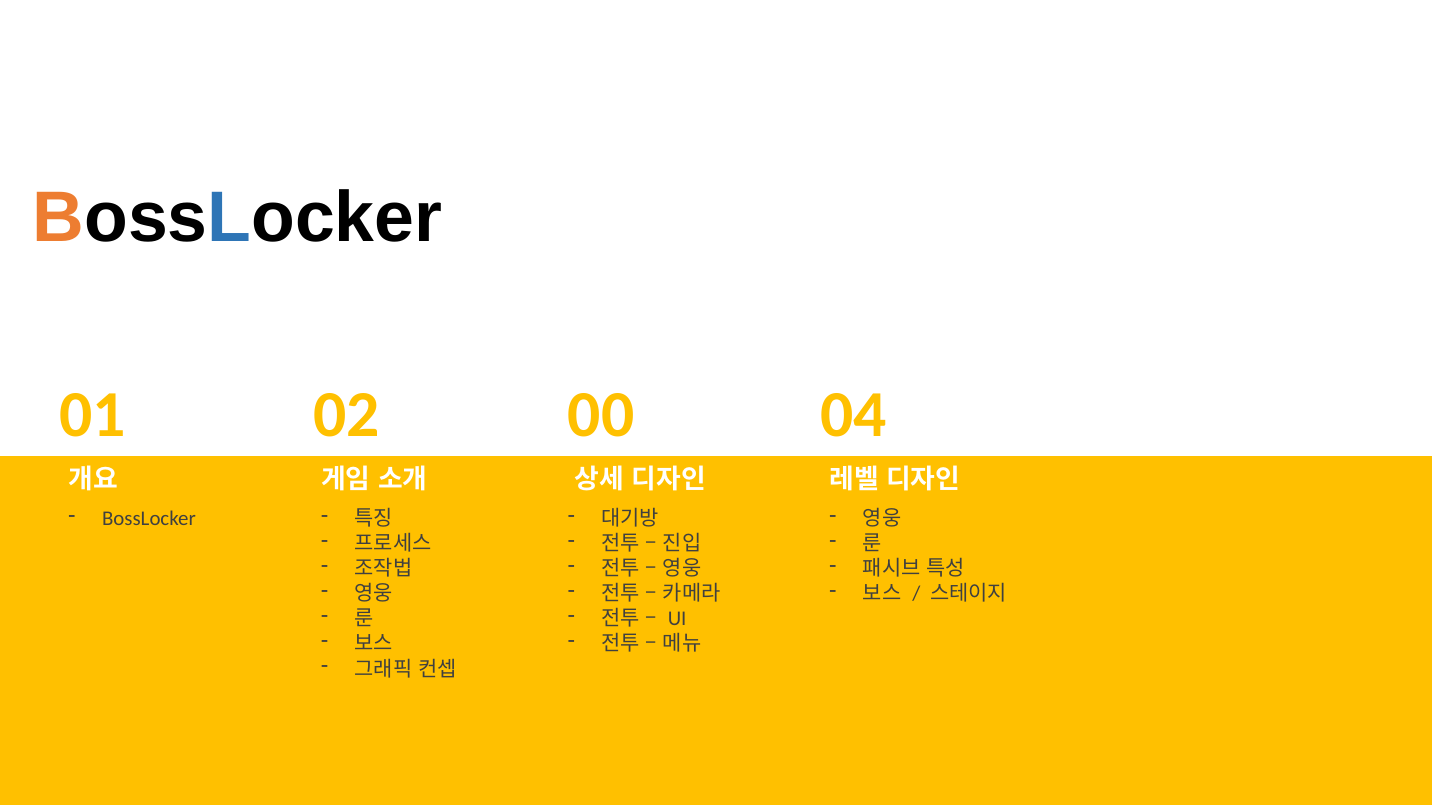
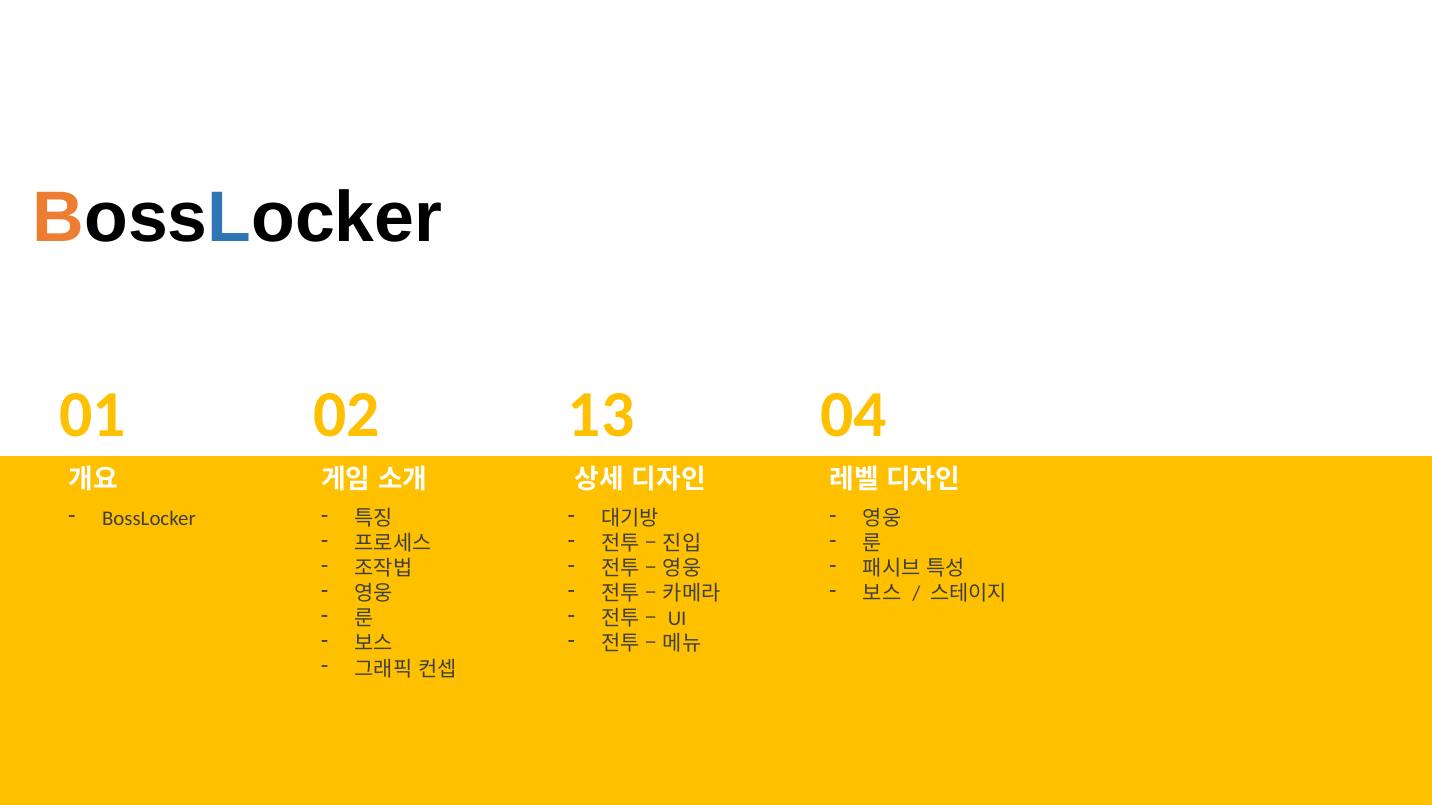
00: 00 -> 13
